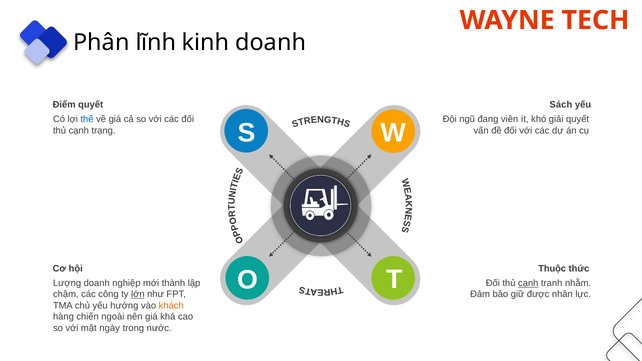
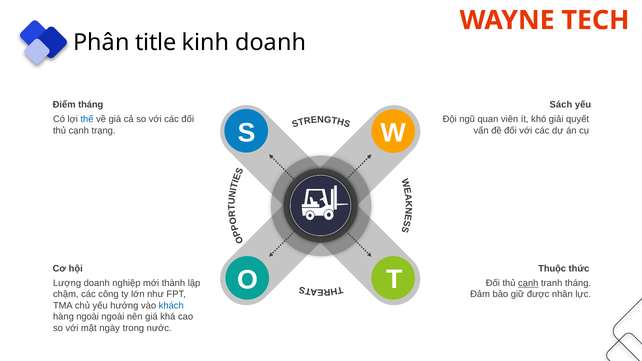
lĩnh: lĩnh -> title
Điểm quyết: quyết -> tháng
đang: đang -> quan
tranh nhằm: nhằm -> tháng
lớn underline: present -> none
khách colour: orange -> blue
hàng chiến: chiến -> ngoài
